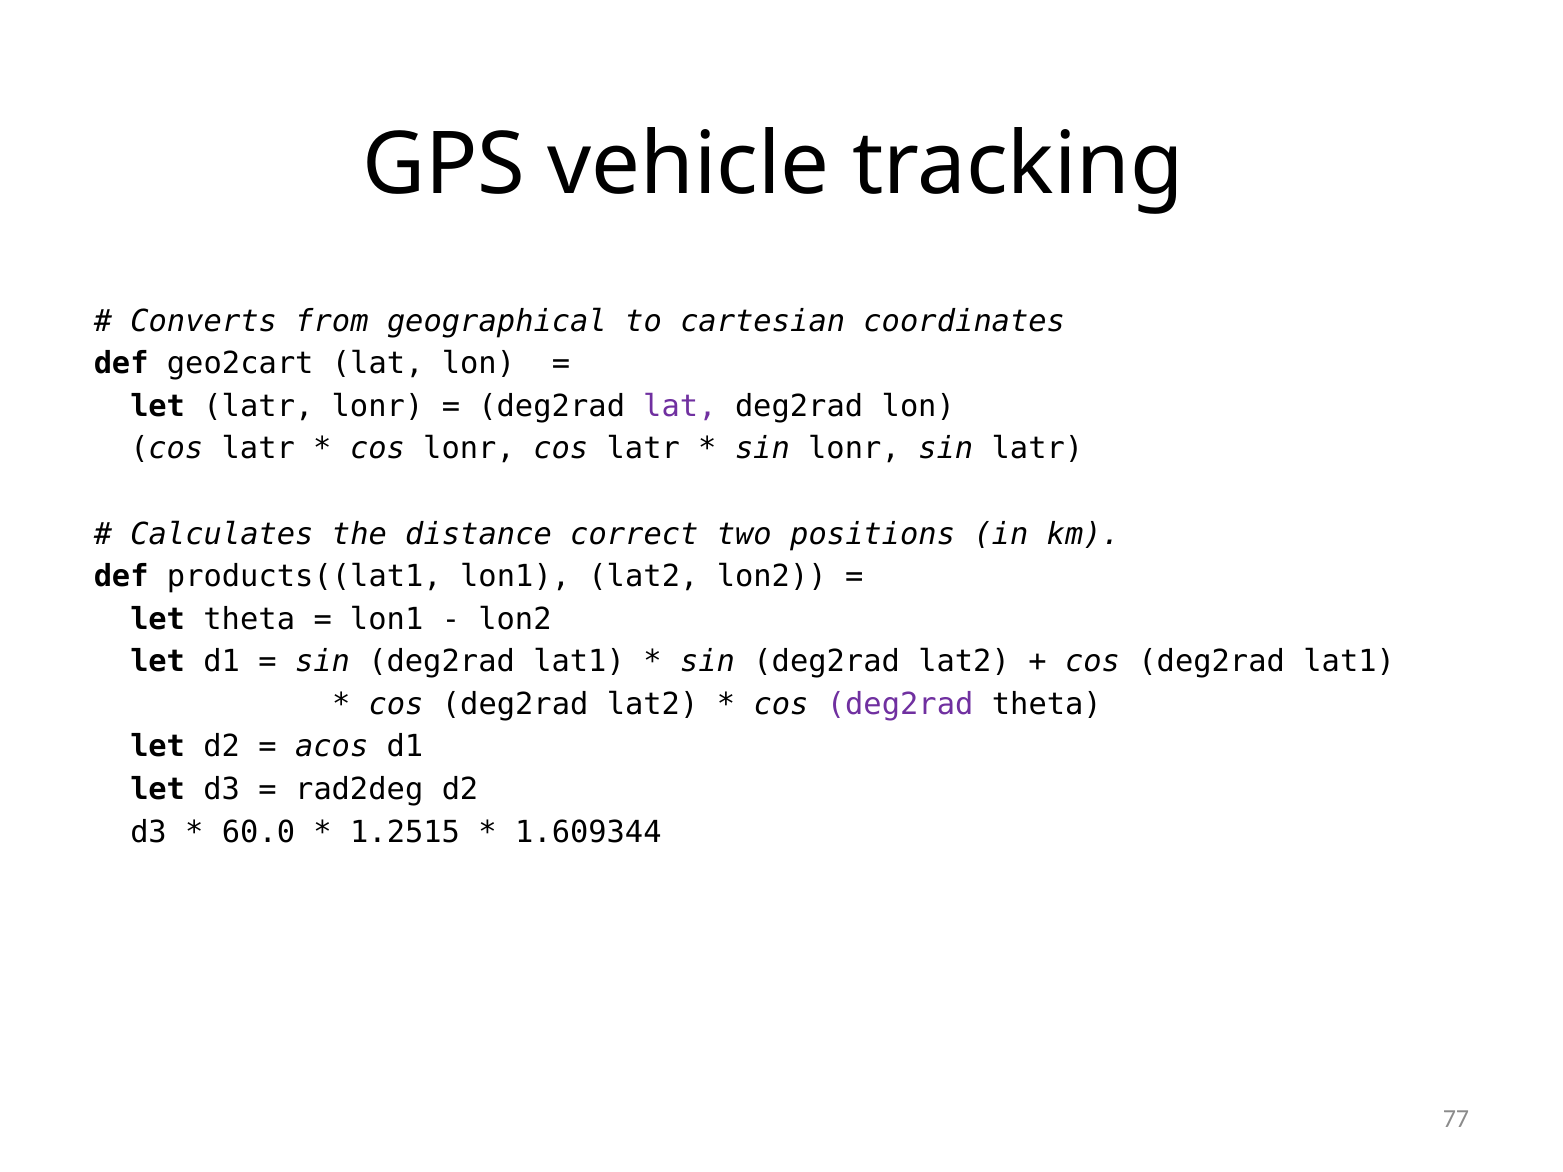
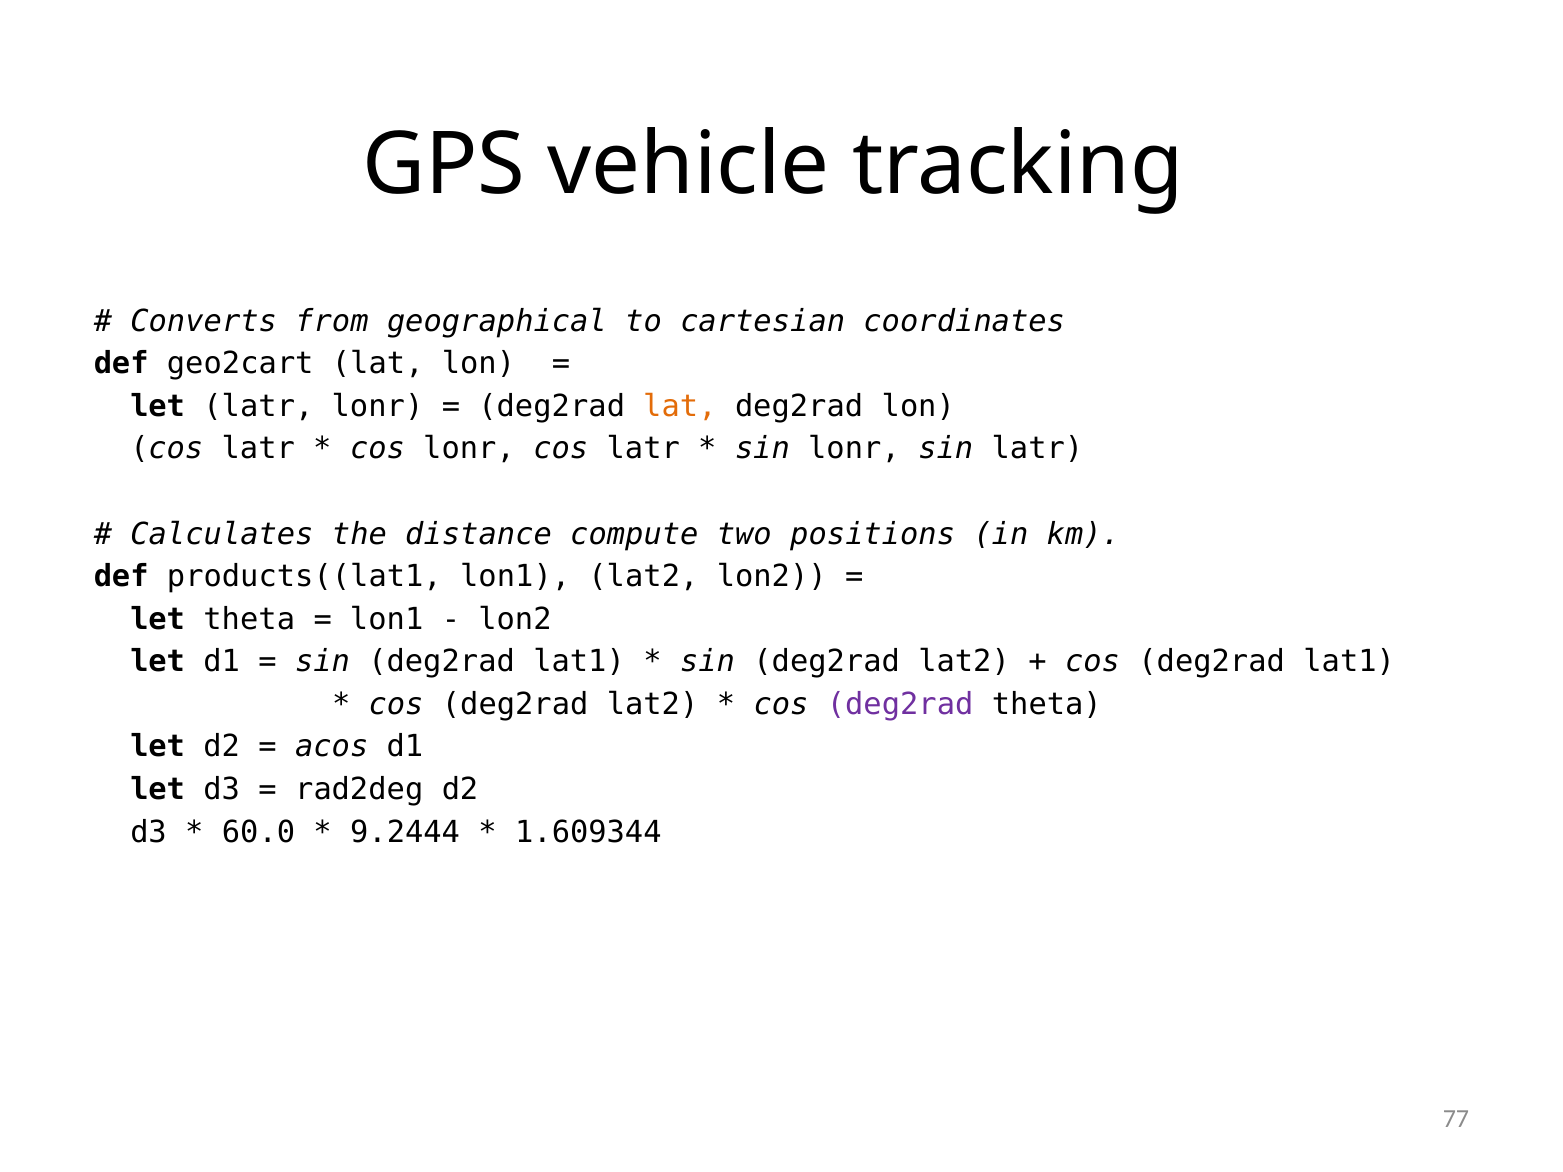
lat at (680, 406) colour: purple -> orange
correct: correct -> compute
1.2515: 1.2515 -> 9.2444
